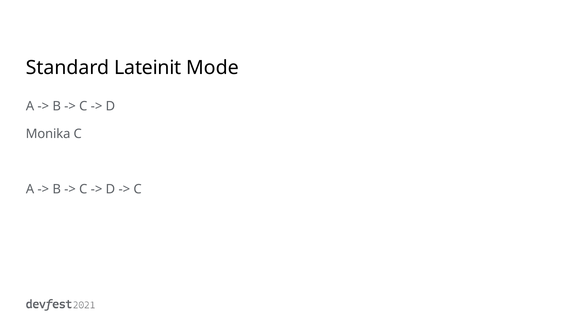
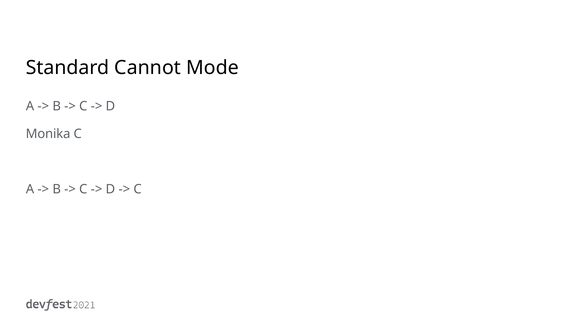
Lateinit: Lateinit -> Cannot
